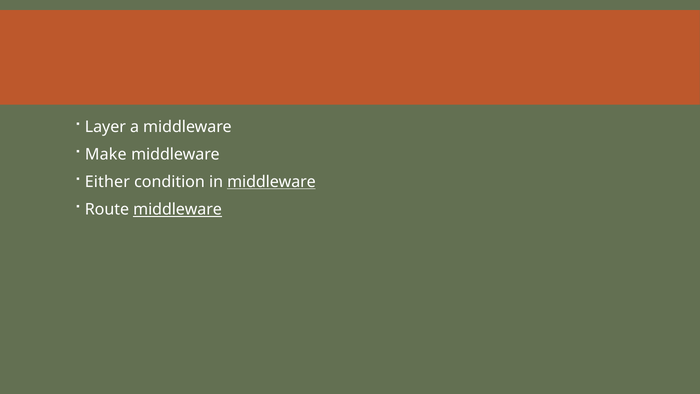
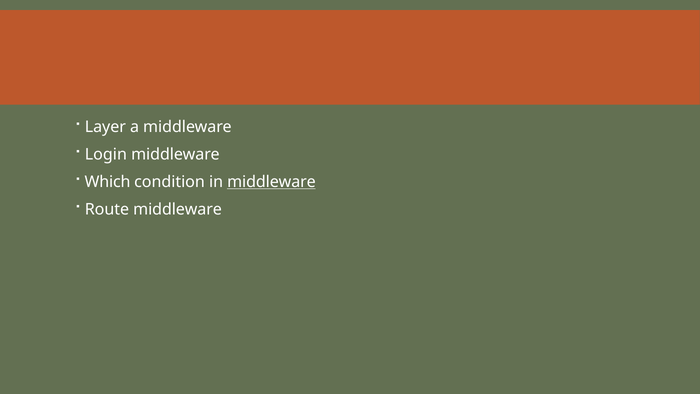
Make: Make -> Login
Either: Either -> Which
middleware at (178, 209) underline: present -> none
